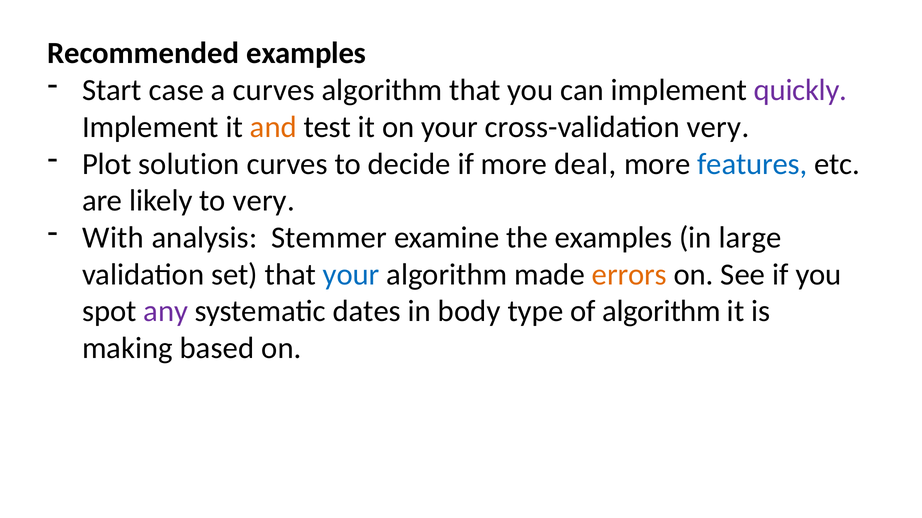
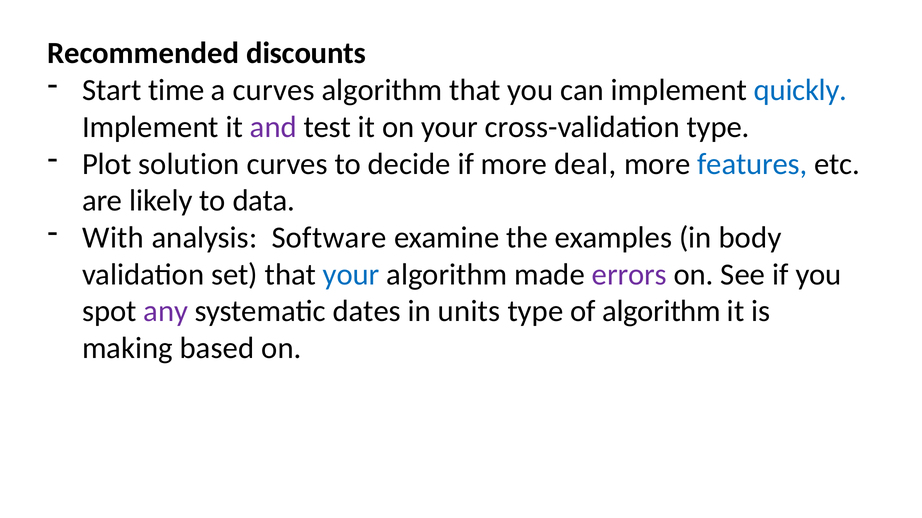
Recommended examples: examples -> discounts
case: case -> time
quickly colour: purple -> blue
and colour: orange -> purple
cross-validation very: very -> type
to very: very -> data
Stemmer: Stemmer -> Software
large: large -> body
errors colour: orange -> purple
body: body -> units
